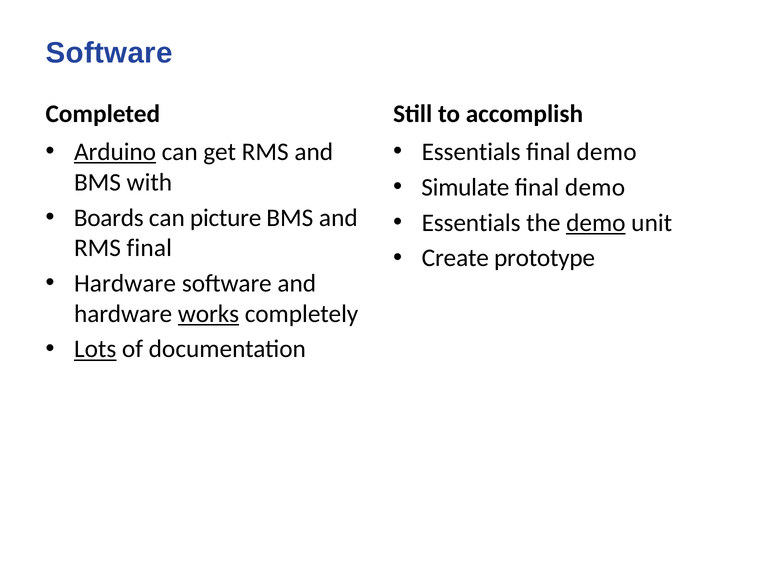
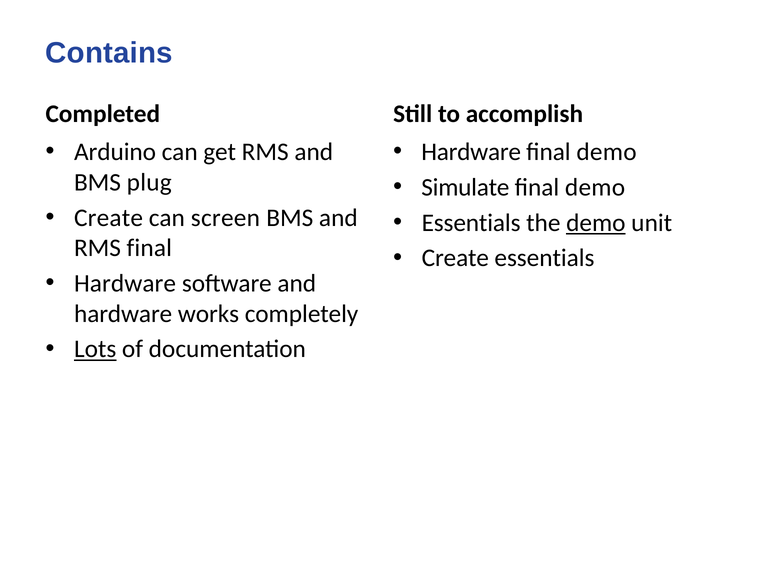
Software at (109, 53): Software -> Contains
Arduino underline: present -> none
Essentials at (471, 152): Essentials -> Hardware
with: with -> plug
Boards at (109, 218): Boards -> Create
picture: picture -> screen
Create prototype: prototype -> essentials
works underline: present -> none
